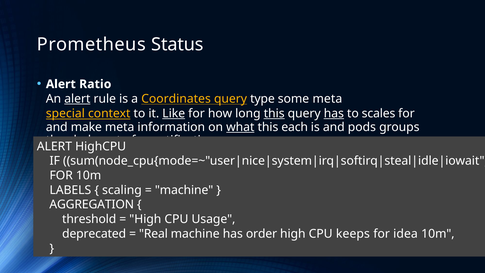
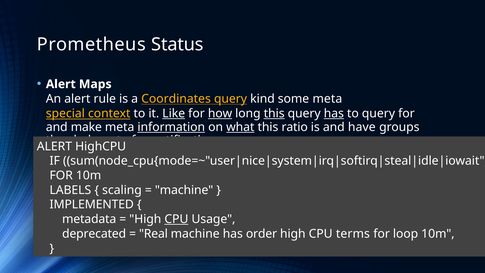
Ratio: Ratio -> Maps
alert at (77, 99) underline: present -> none
type: type -> kind
how underline: none -> present
to scales: scales -> query
information underline: none -> present
each: each -> ratio
pods: pods -> have
AGGREGATION: AGGREGATION -> IMPLEMENTED
threshold: threshold -> metadata
CPU at (176, 219) underline: none -> present
keeps: keeps -> terms
idea: idea -> loop
